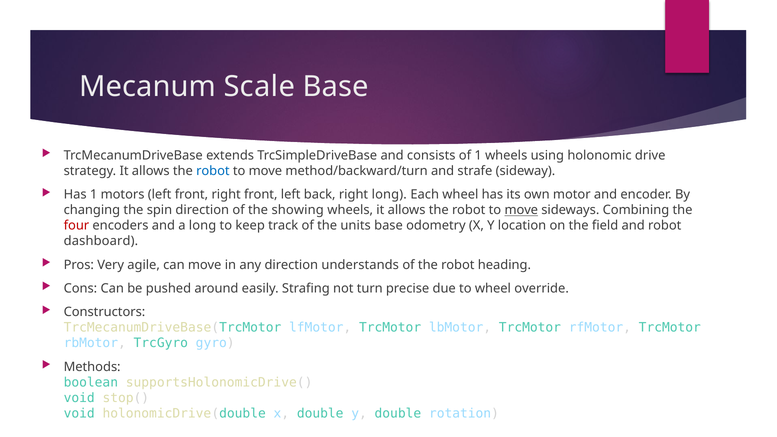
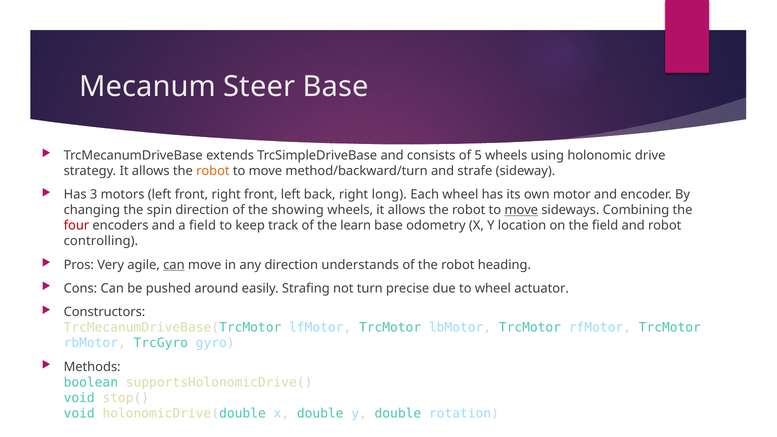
Scale: Scale -> Steer
of 1: 1 -> 5
robot at (213, 171) colour: blue -> orange
Has 1: 1 -> 3
a long: long -> field
units: units -> learn
dashboard: dashboard -> controlling
can at (174, 265) underline: none -> present
override: override -> actuator
